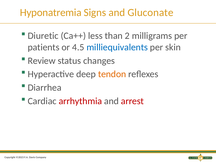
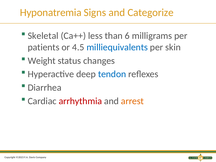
Gluconate: Gluconate -> Categorize
Diuretic: Diuretic -> Skeletal
2: 2 -> 6
Review: Review -> Weight
tendon colour: orange -> blue
arrest colour: red -> orange
